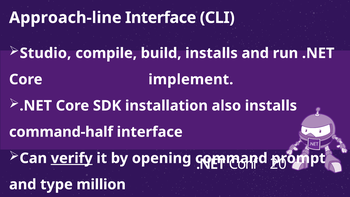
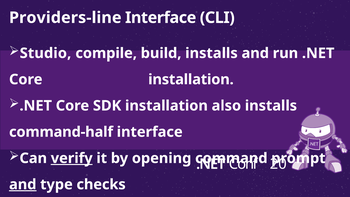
Approach-line: Approach-line -> Providers-line
Core implement: implement -> installation
and at (23, 184) underline: none -> present
million: million -> checks
